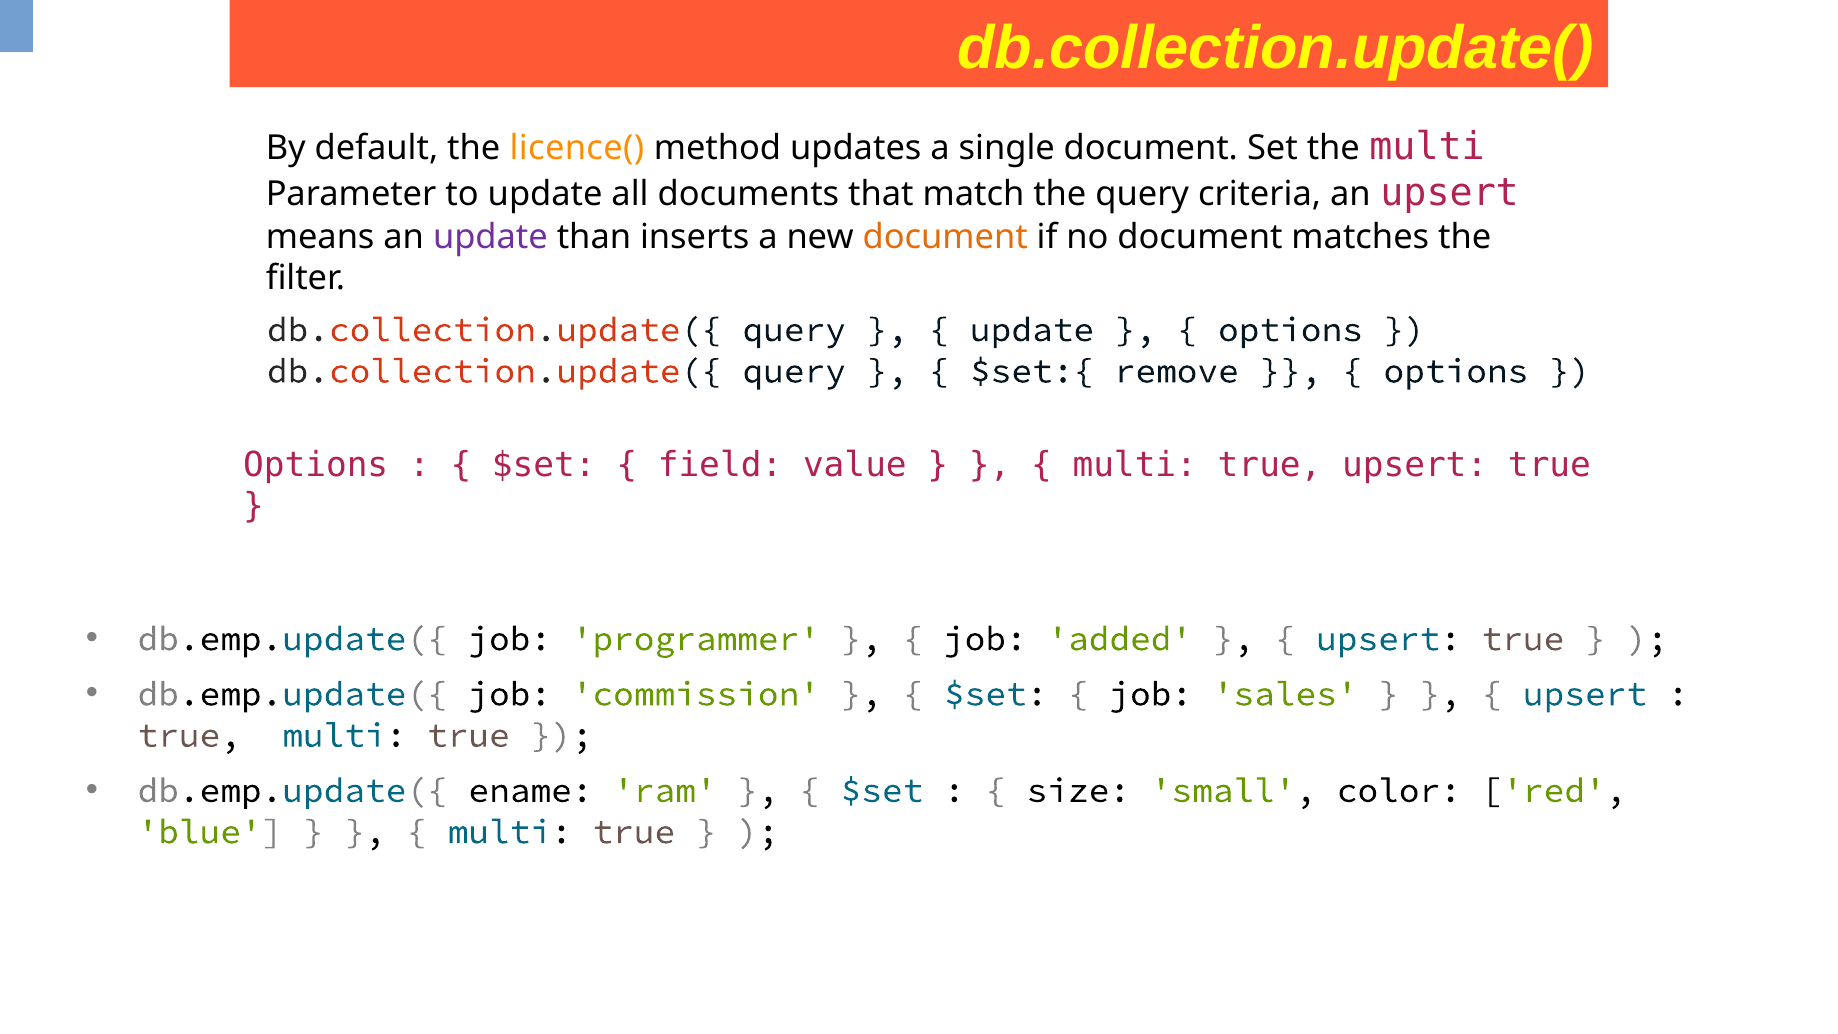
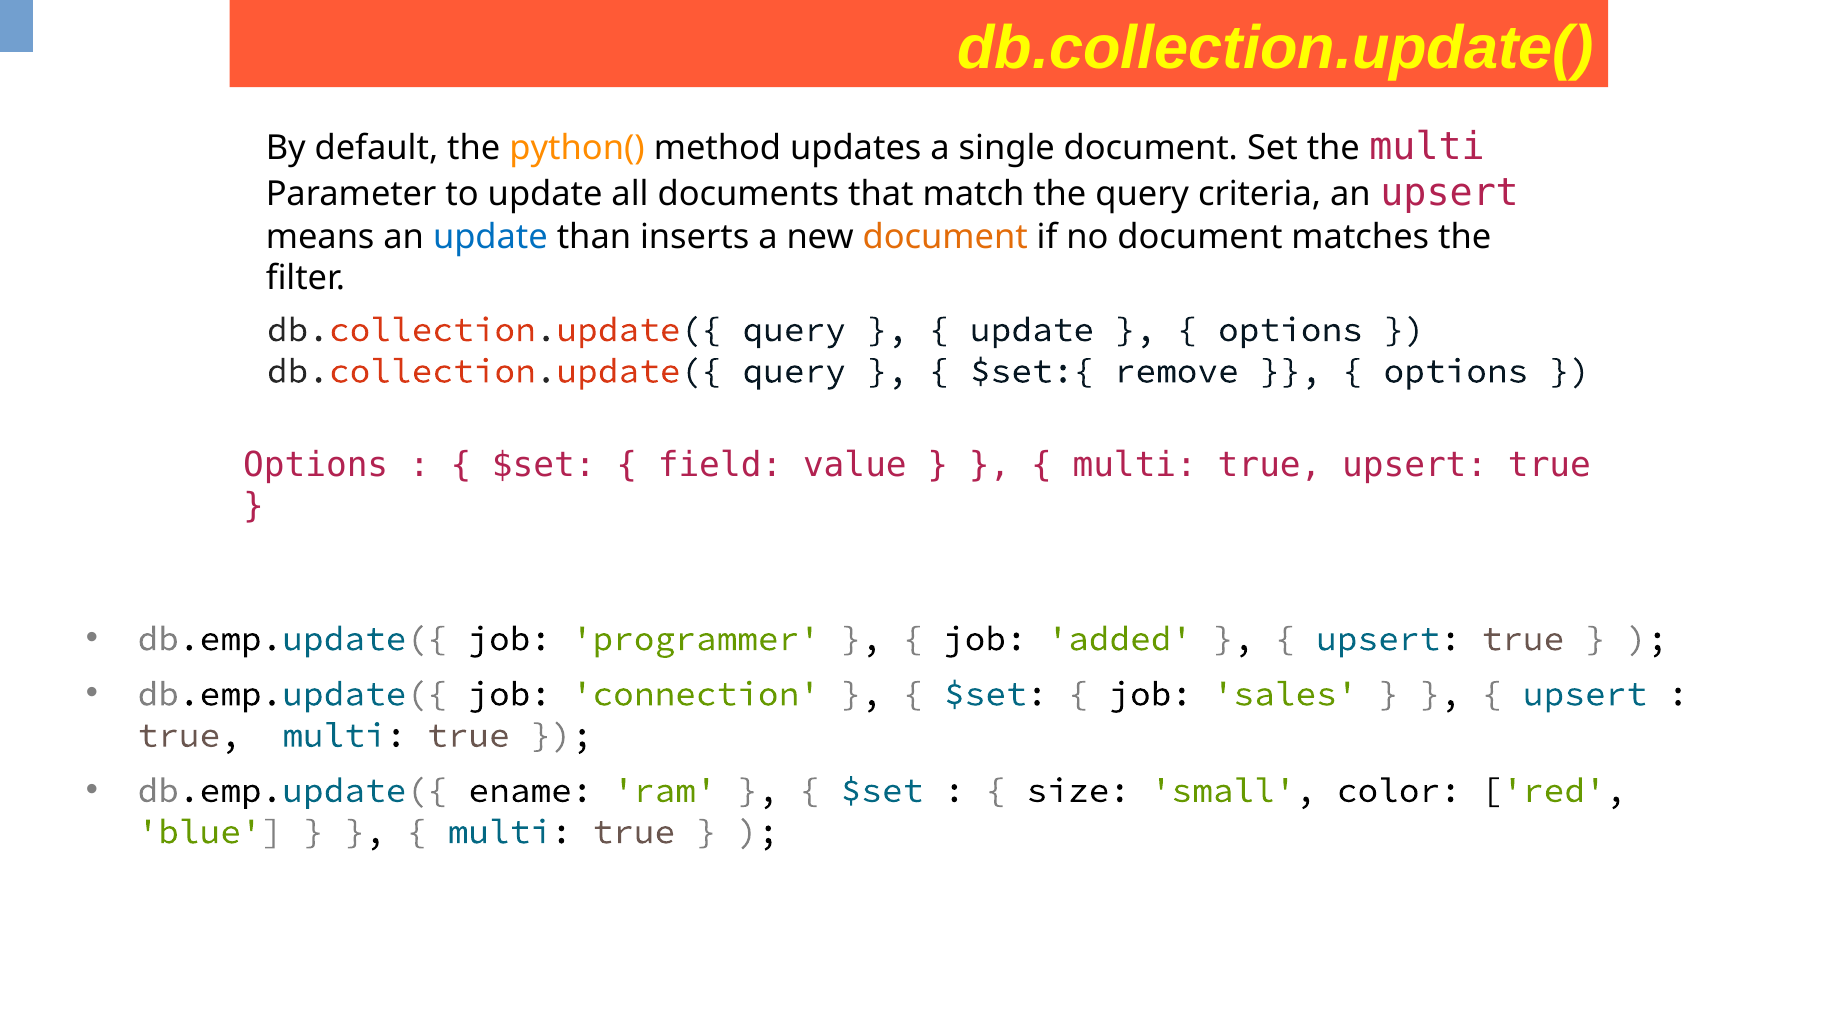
licence(: licence( -> python(
update at (490, 237) colour: purple -> blue
commission: commission -> connection
